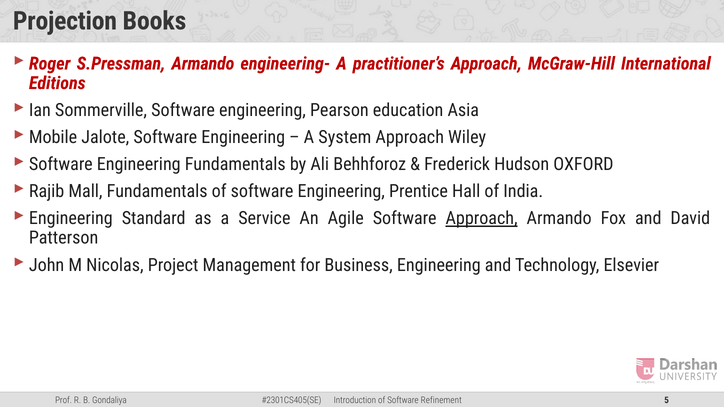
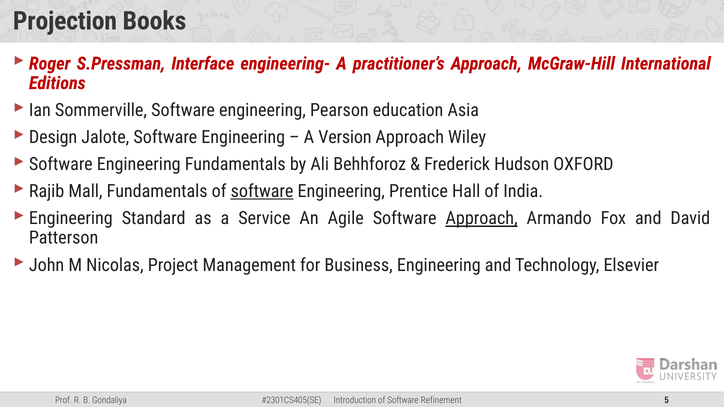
S.Pressman Armando: Armando -> Interface
Mobile: Mobile -> Design
System: System -> Version
software at (262, 192) underline: none -> present
